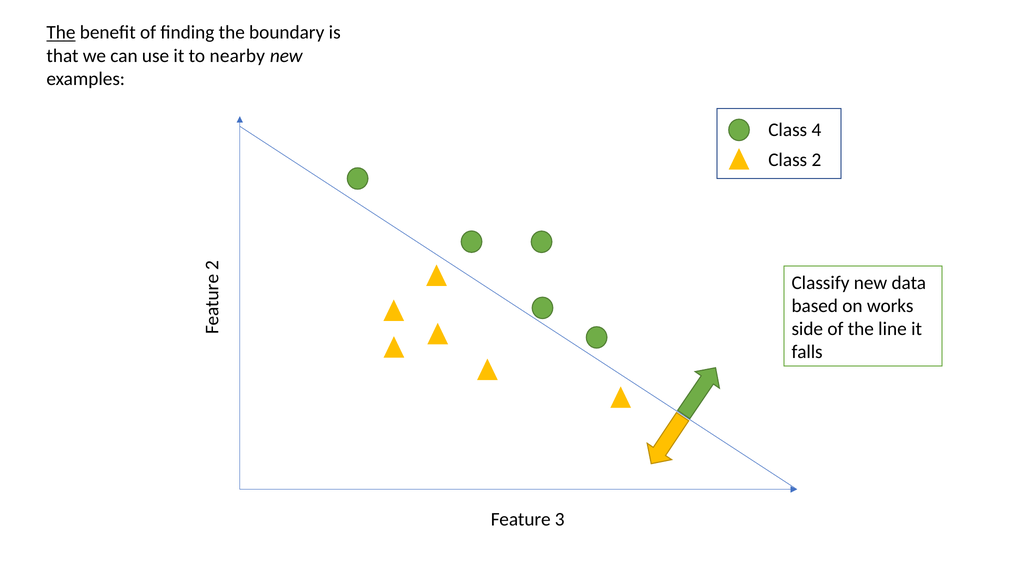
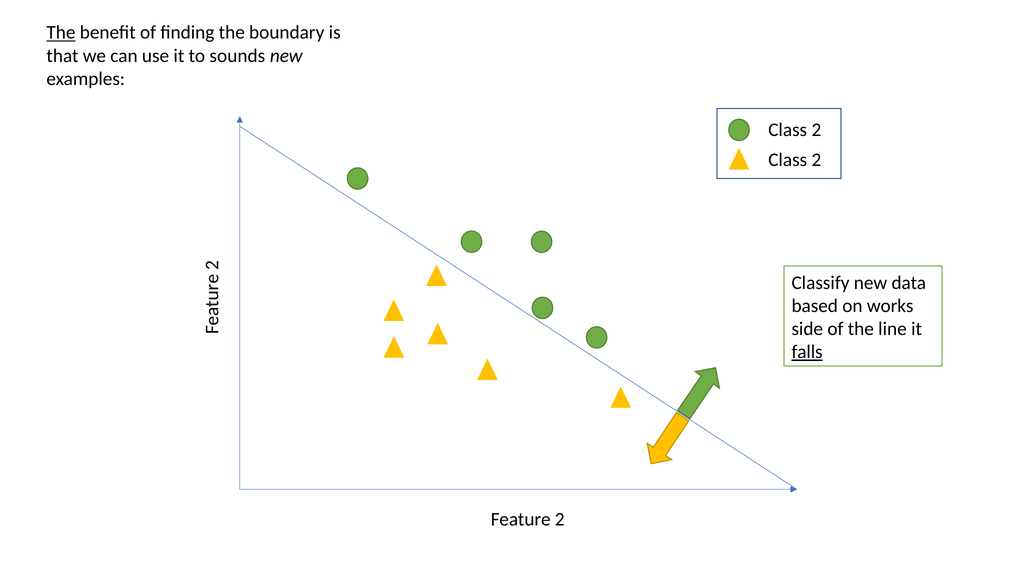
nearby: nearby -> sounds
4 at (816, 130): 4 -> 2
falls underline: none -> present
Feature 3: 3 -> 2
